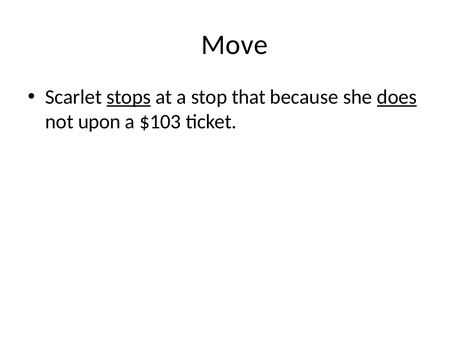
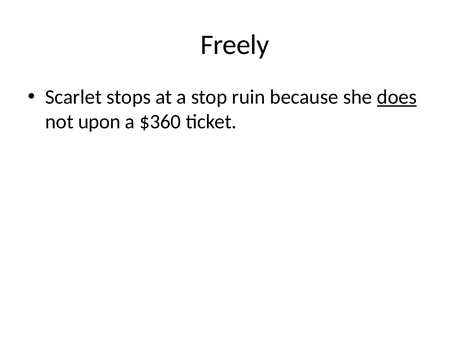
Move: Move -> Freely
stops underline: present -> none
that: that -> ruin
$103: $103 -> $360
